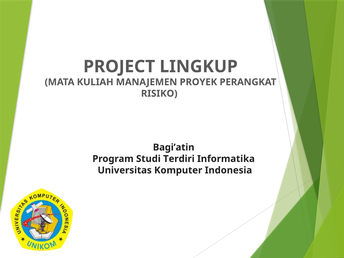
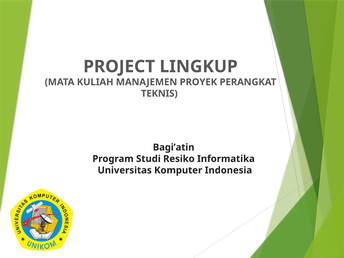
RISIKO: RISIKO -> TEKNIS
Terdiri: Terdiri -> Resiko
